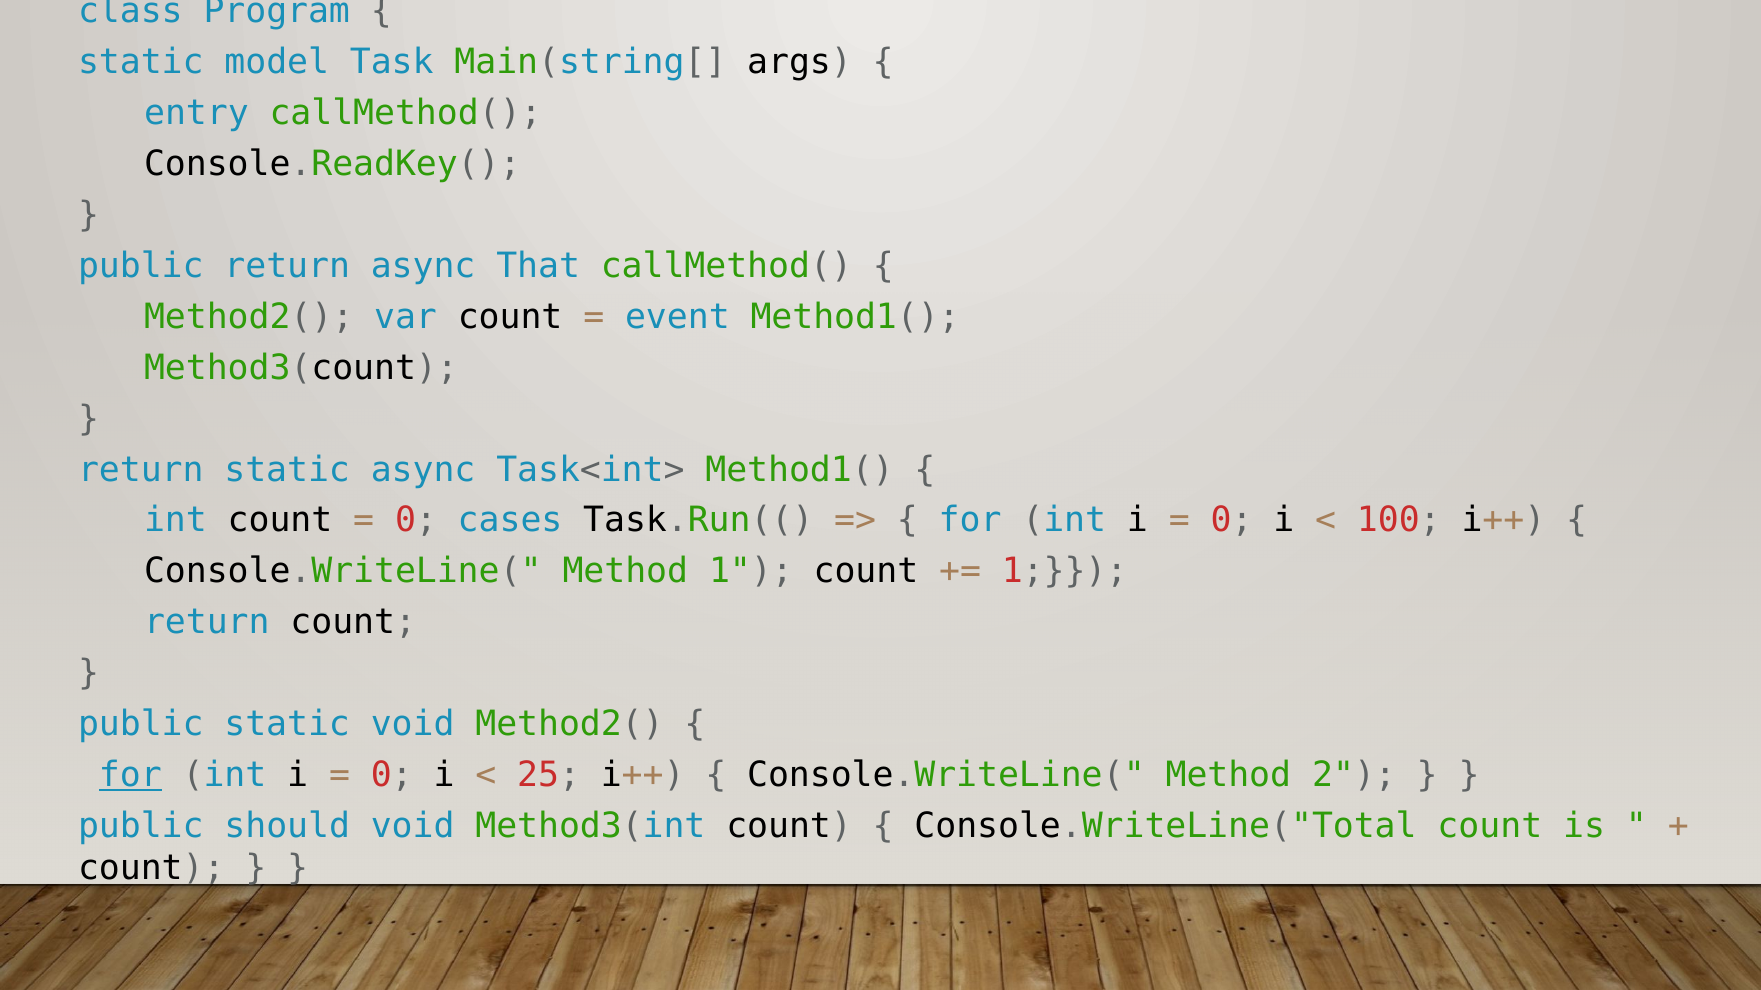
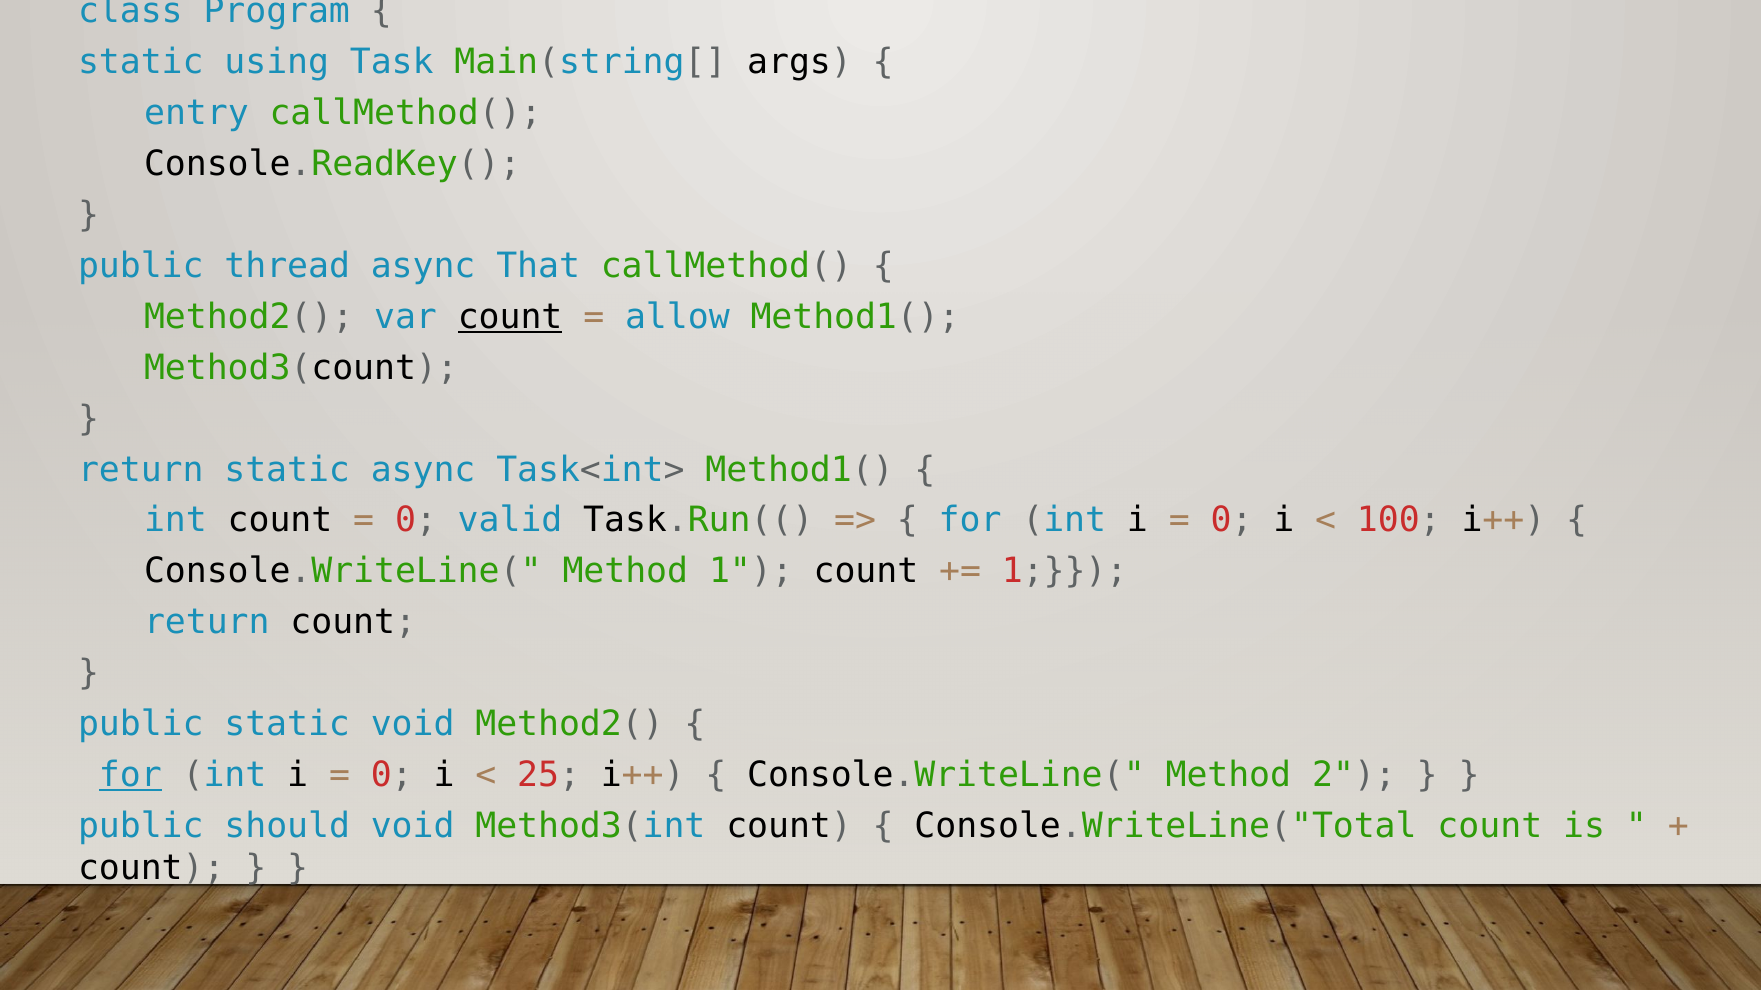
model: model -> using
public return: return -> thread
count at (510, 317) underline: none -> present
event: event -> allow
cases: cases -> valid
